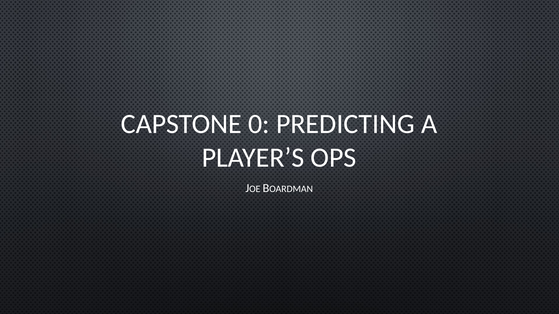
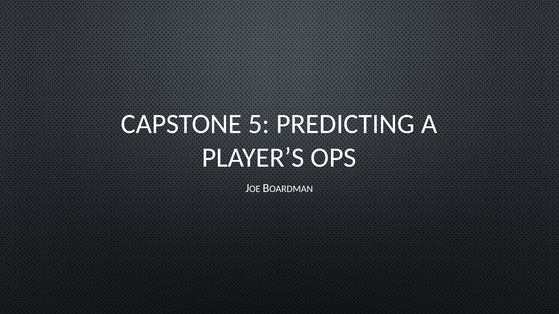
0: 0 -> 5
